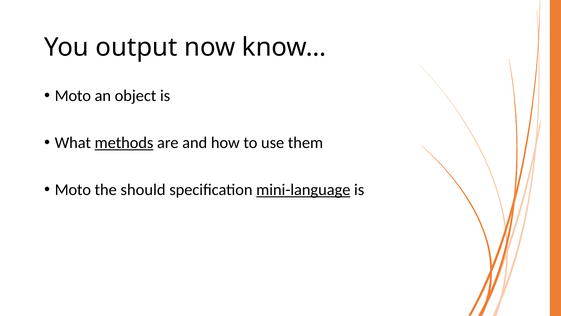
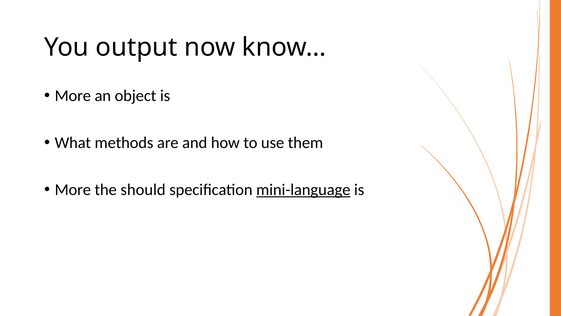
Moto at (73, 96): Moto -> More
methods underline: present -> none
Moto at (73, 190): Moto -> More
